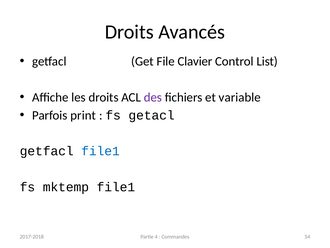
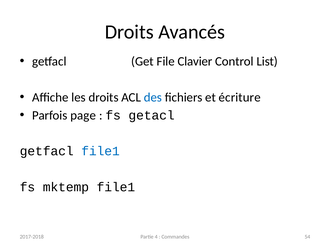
des colour: purple -> blue
variable: variable -> écriture
print: print -> page
